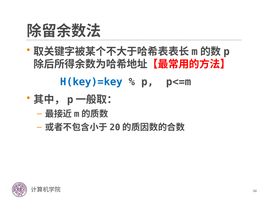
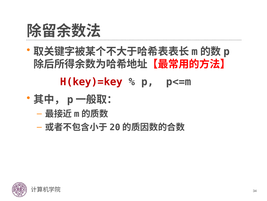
H(key)=key colour: blue -> red
